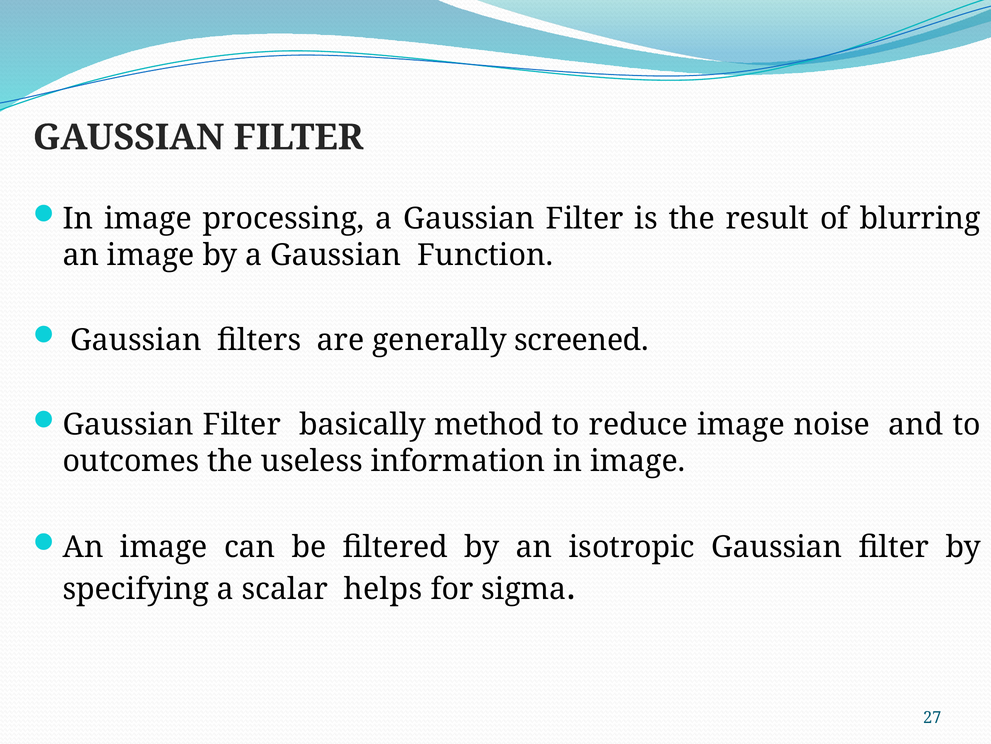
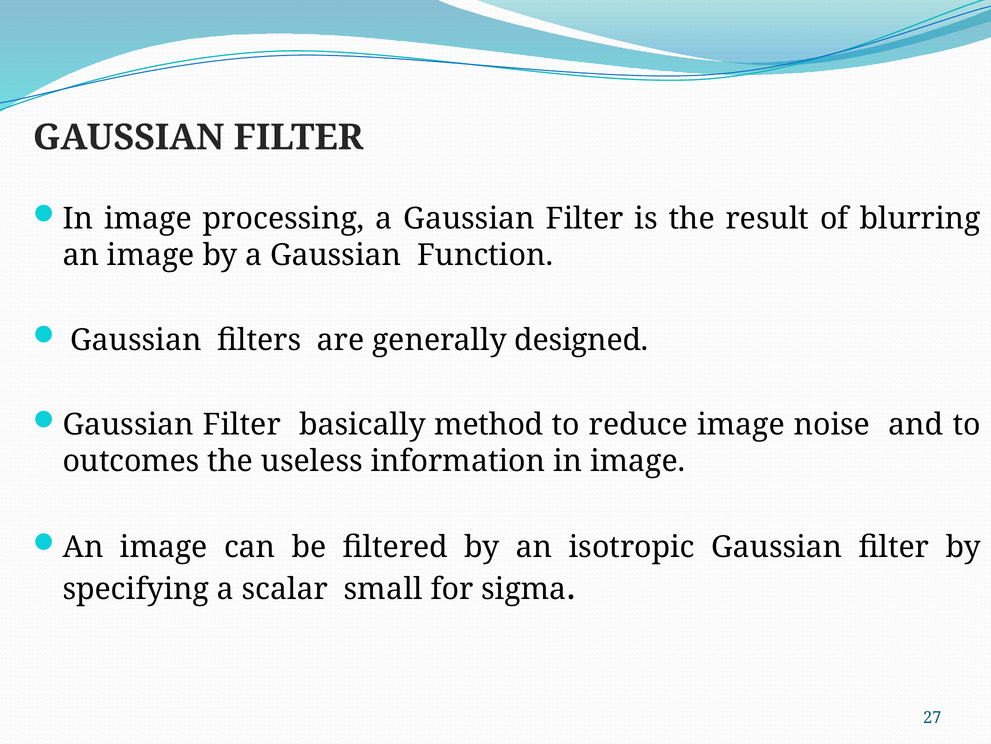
screened: screened -> designed
helps: helps -> small
